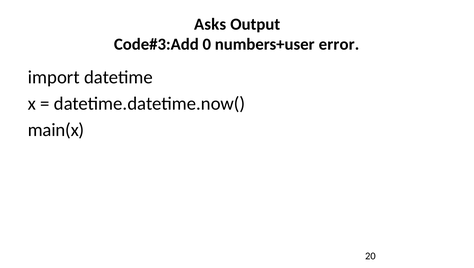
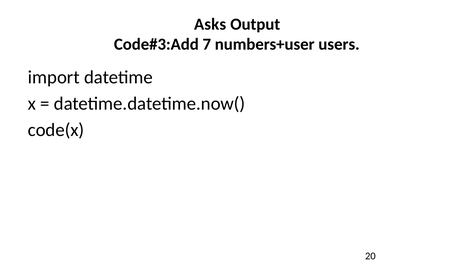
0: 0 -> 7
error: error -> users
main(x: main(x -> code(x
